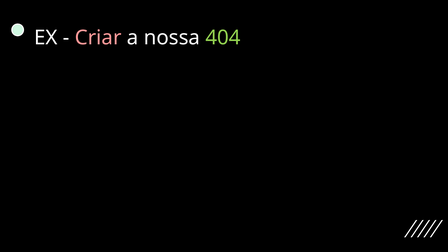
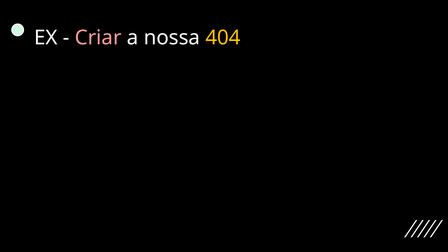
404 colour: light green -> yellow
